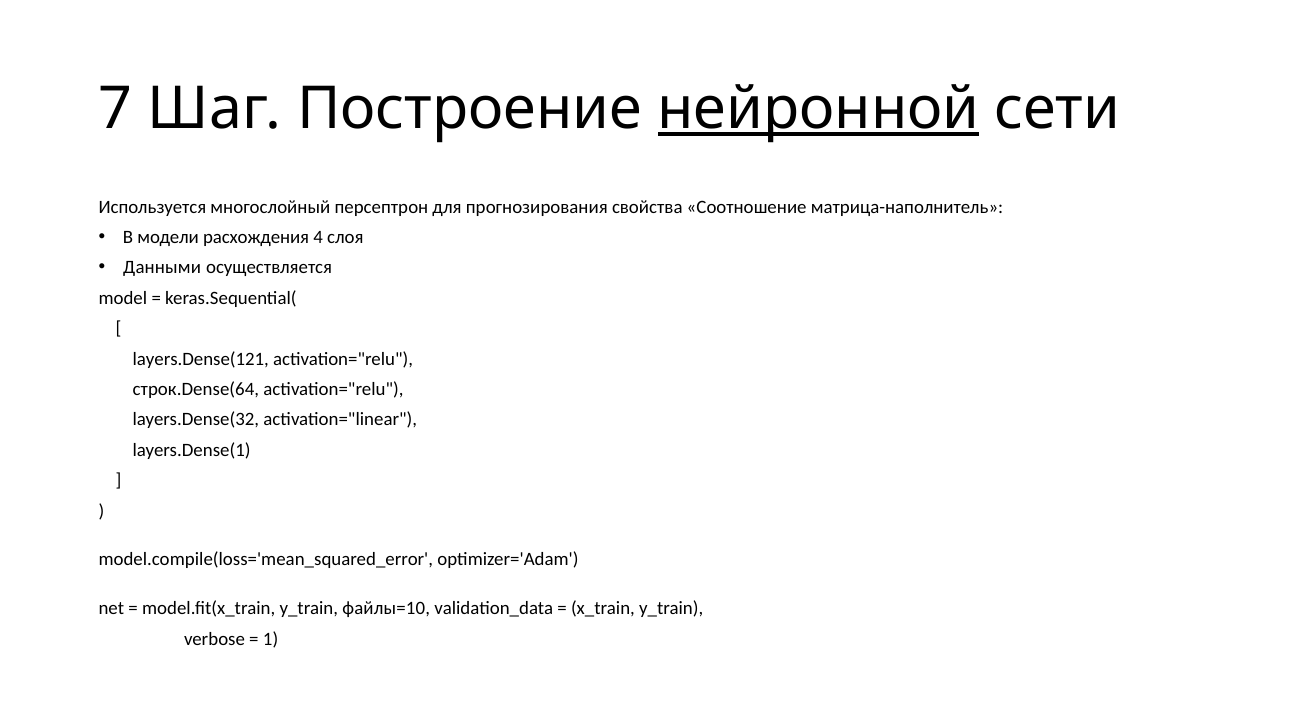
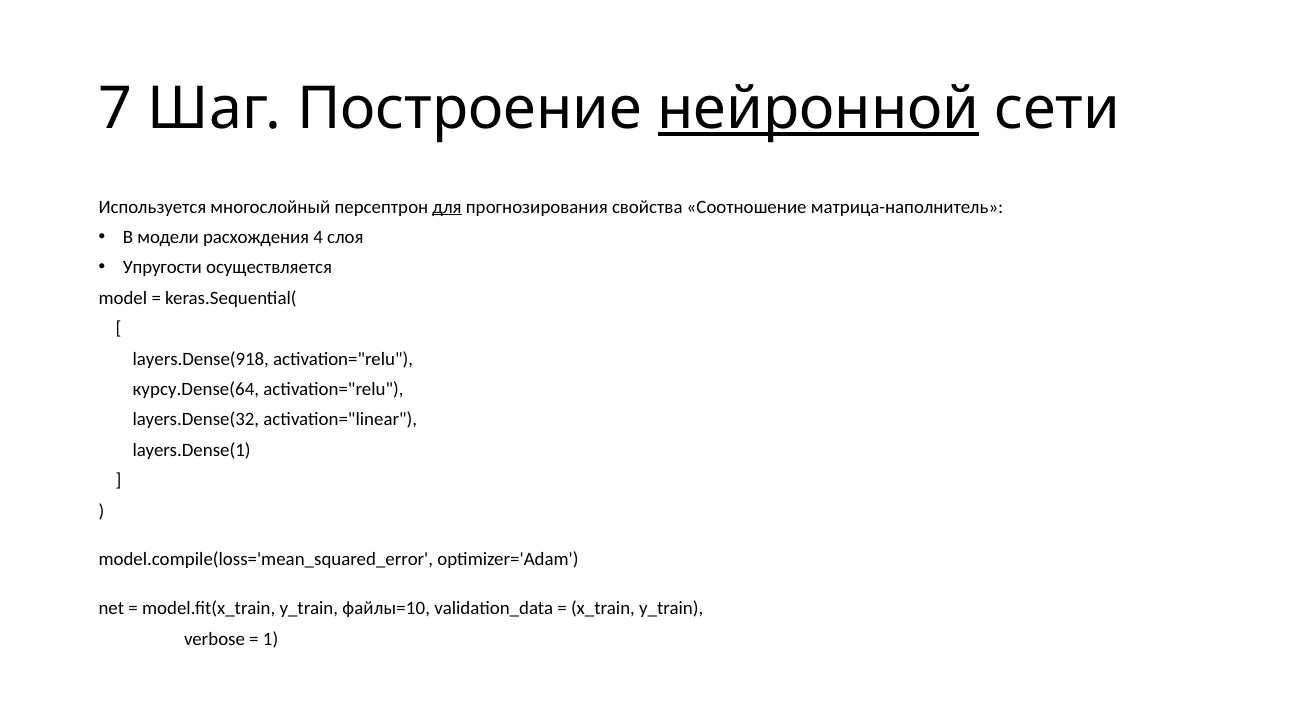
для underline: none -> present
Данными: Данными -> Упругости
layers.Dense(121: layers.Dense(121 -> layers.Dense(918
строк.Dense(64: строк.Dense(64 -> курсу.Dense(64
